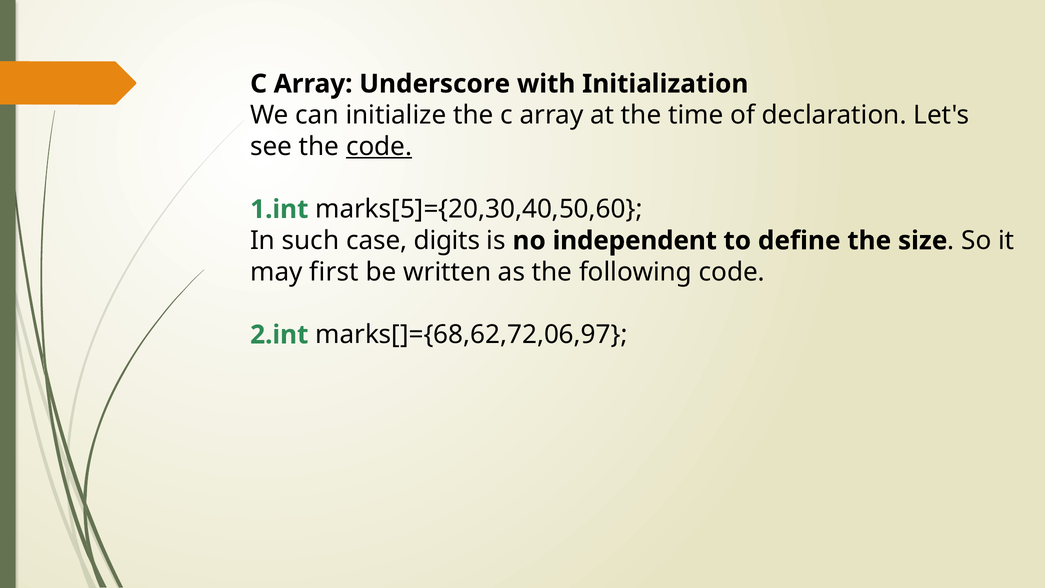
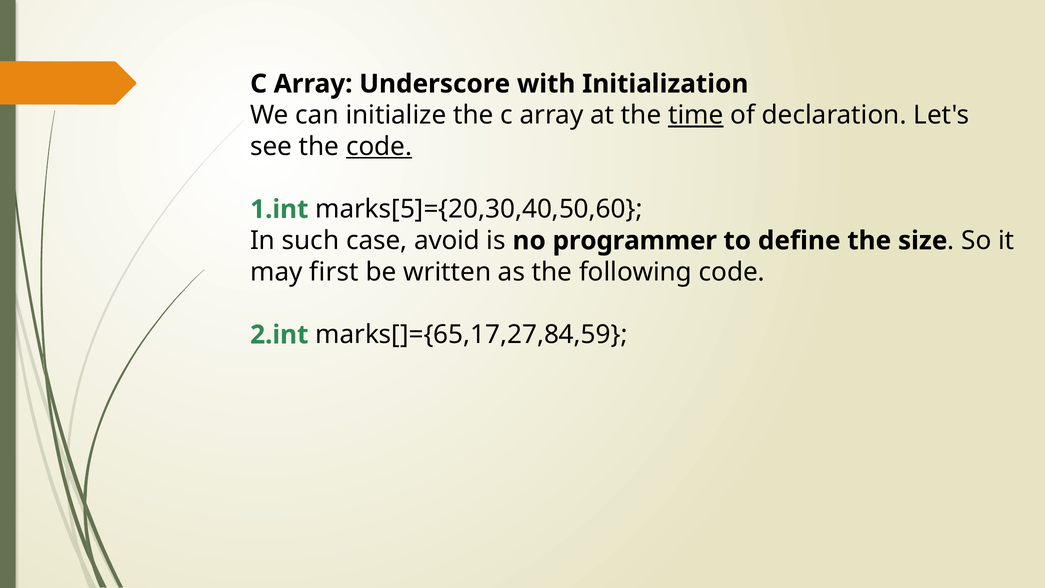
time underline: none -> present
digits: digits -> avoid
independent: independent -> programmer
marks[]={68,62,72,06,97: marks[]={68,62,72,06,97 -> marks[]={65,17,27,84,59
